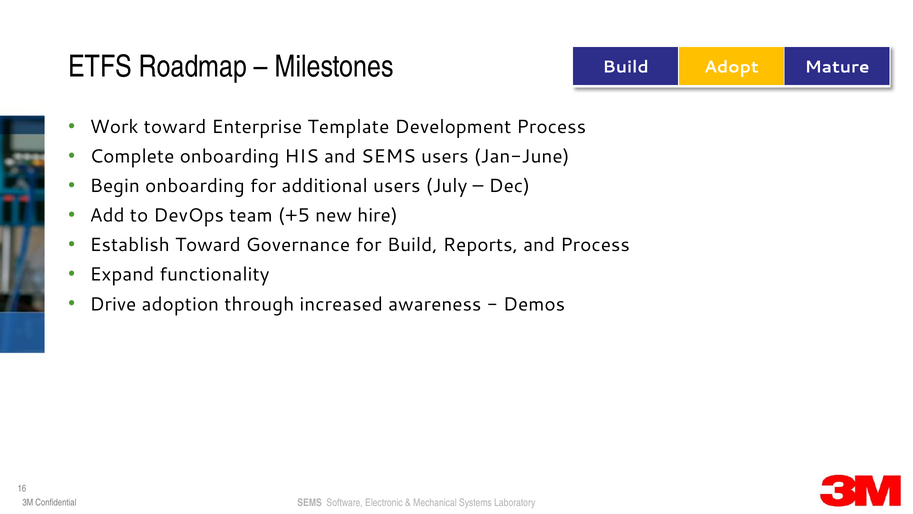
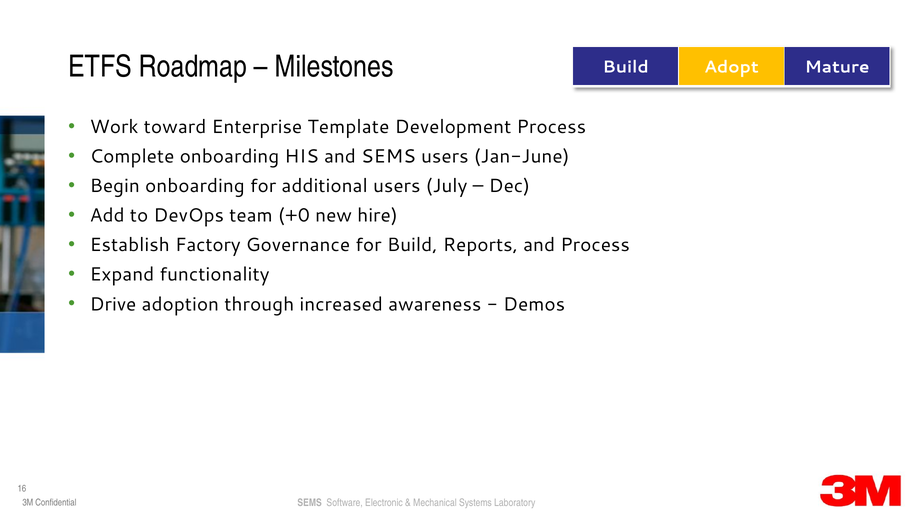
+5: +5 -> +0
Establish Toward: Toward -> Factory
